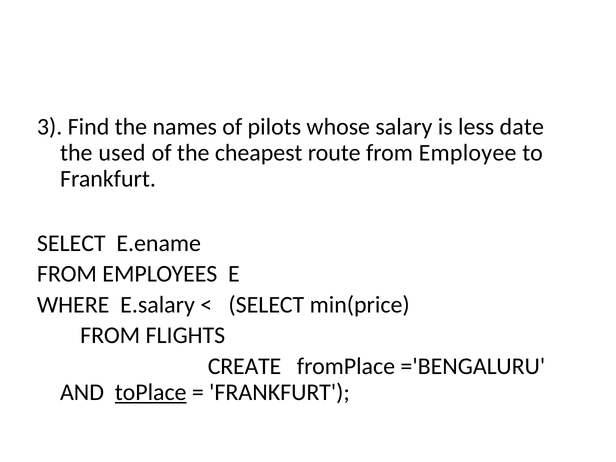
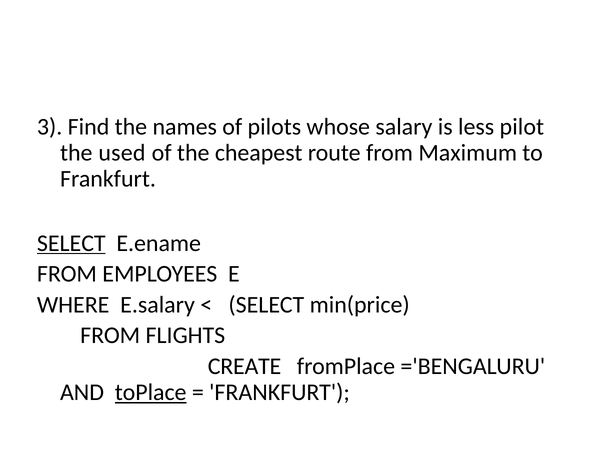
date: date -> pilot
Employee: Employee -> Maximum
SELECT at (71, 243) underline: none -> present
